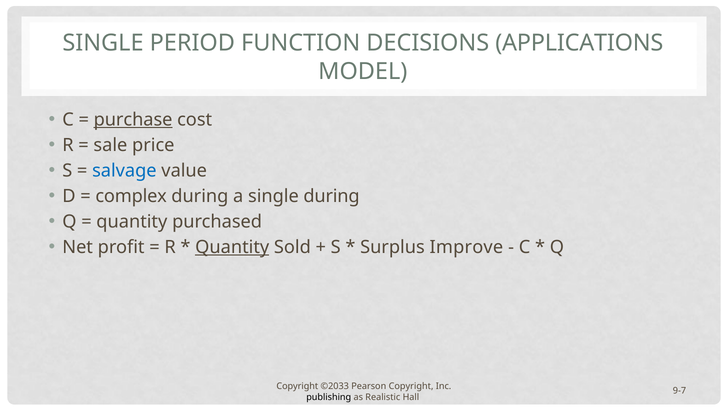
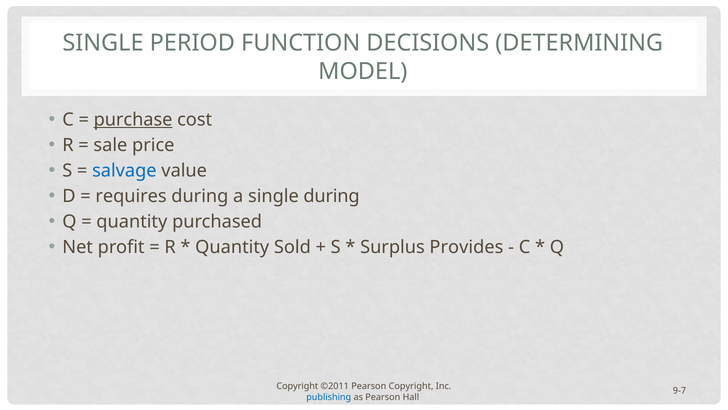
APPLICATIONS: APPLICATIONS -> DETERMINING
complex: complex -> requires
Quantity at (232, 247) underline: present -> none
Improve: Improve -> Provides
©2033: ©2033 -> ©2011
publishing colour: black -> blue
as Realistic: Realistic -> Pearson
